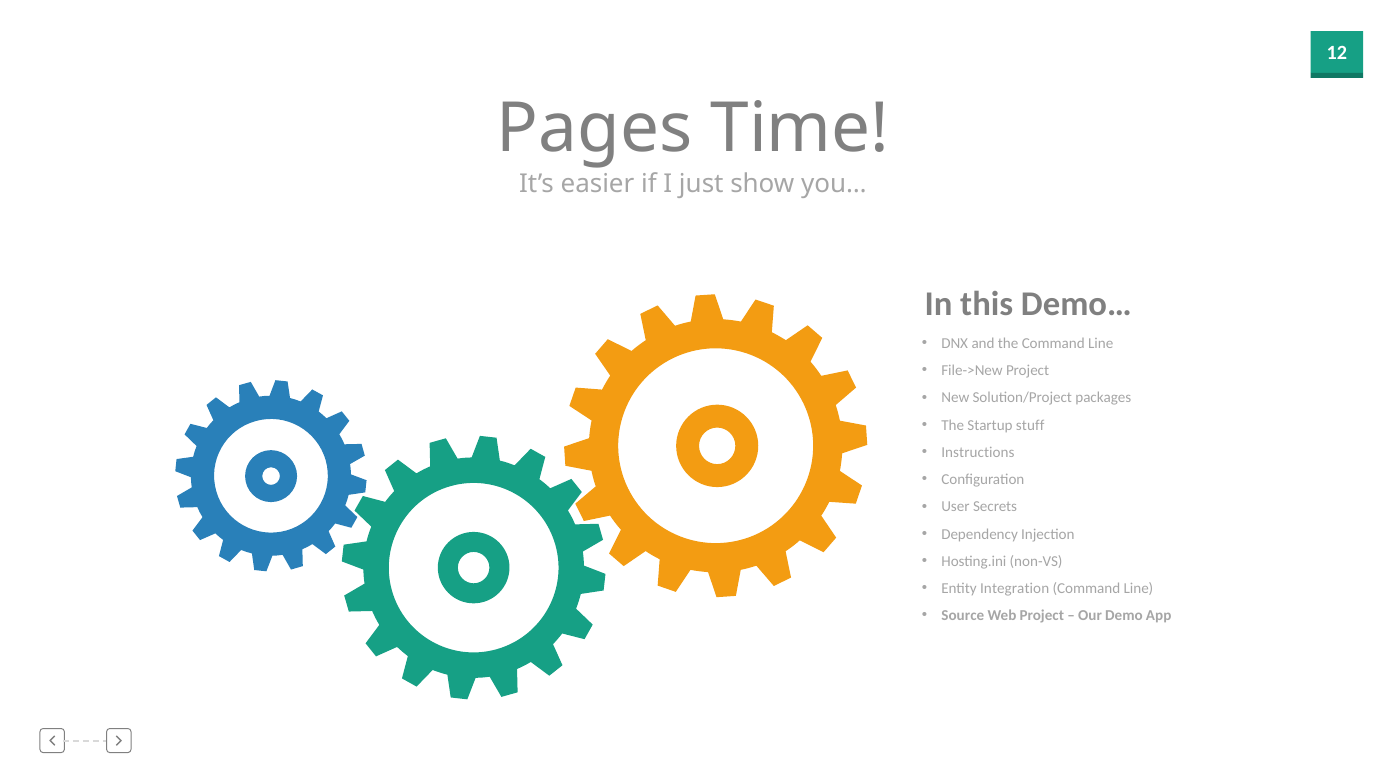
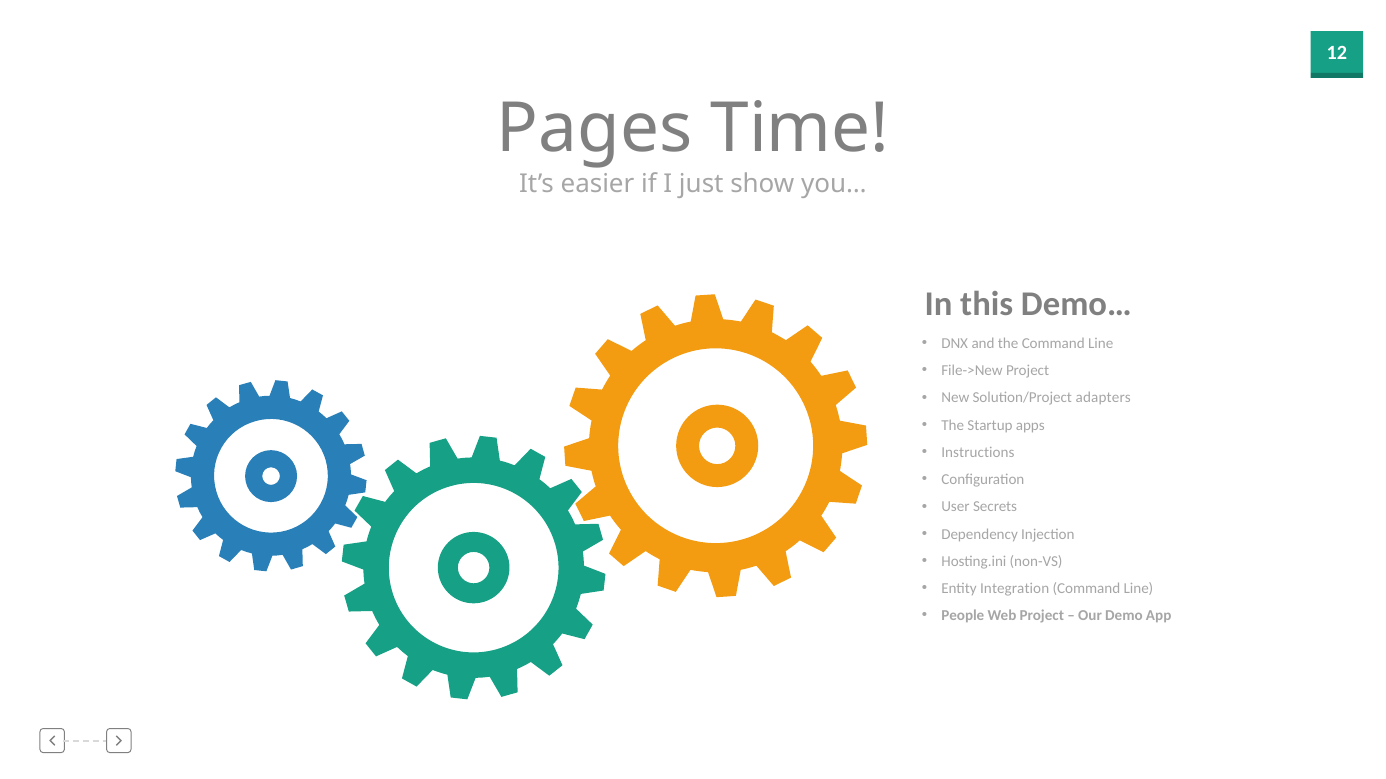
packages: packages -> adapters
stuff: stuff -> apps
Source: Source -> People
